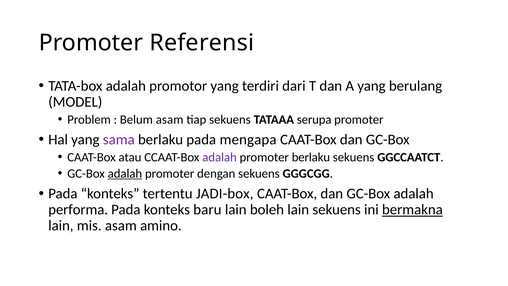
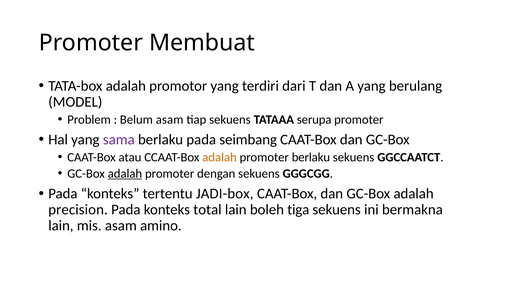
Referensi: Referensi -> Membuat
mengapa: mengapa -> seimbang
adalah at (220, 157) colour: purple -> orange
performa: performa -> precision
baru: baru -> total
boleh lain: lain -> tiga
bermakna underline: present -> none
